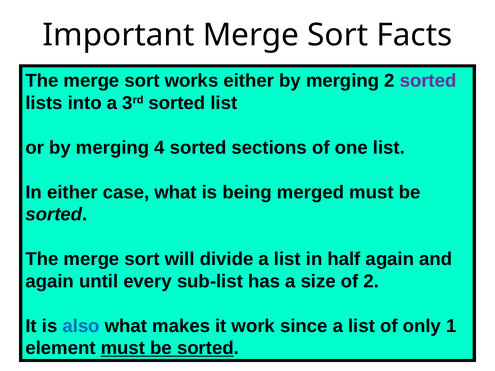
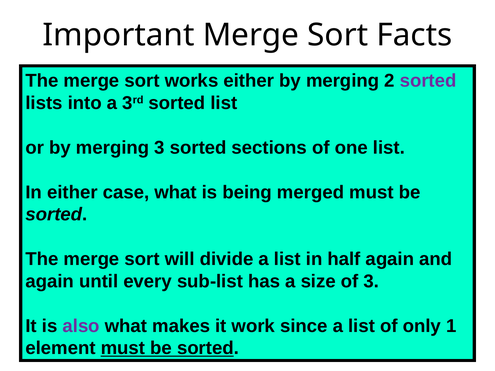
merging 4: 4 -> 3
of 2: 2 -> 3
also colour: blue -> purple
